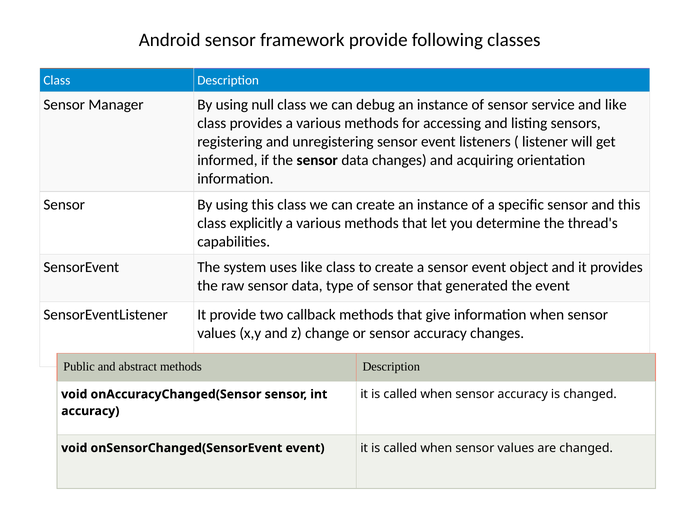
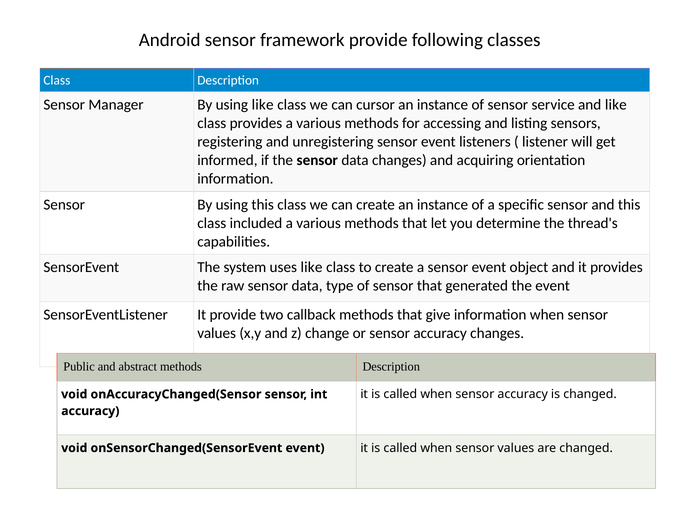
using null: null -> like
debug: debug -> cursor
explicitly: explicitly -> included
